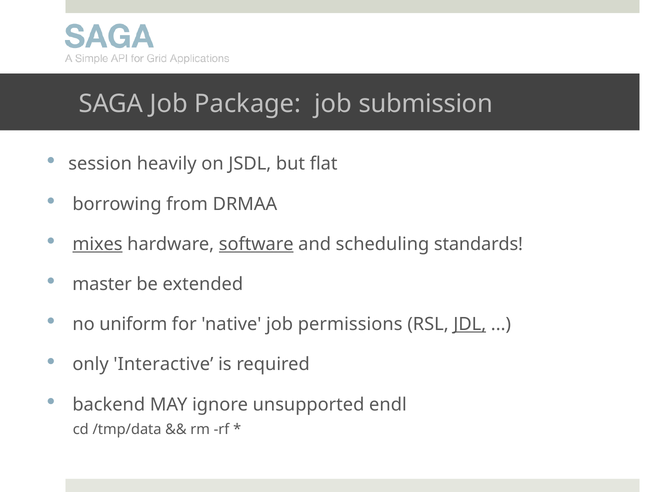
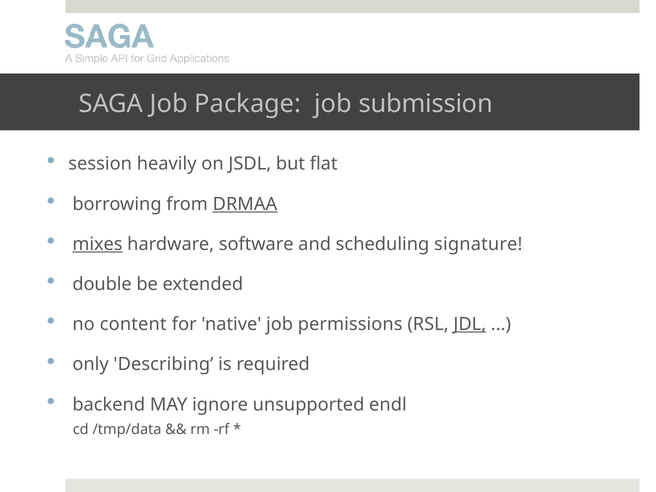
DRMAA underline: none -> present
software underline: present -> none
standards: standards -> signature
master: master -> double
uniform: uniform -> content
Interactive: Interactive -> Describing
